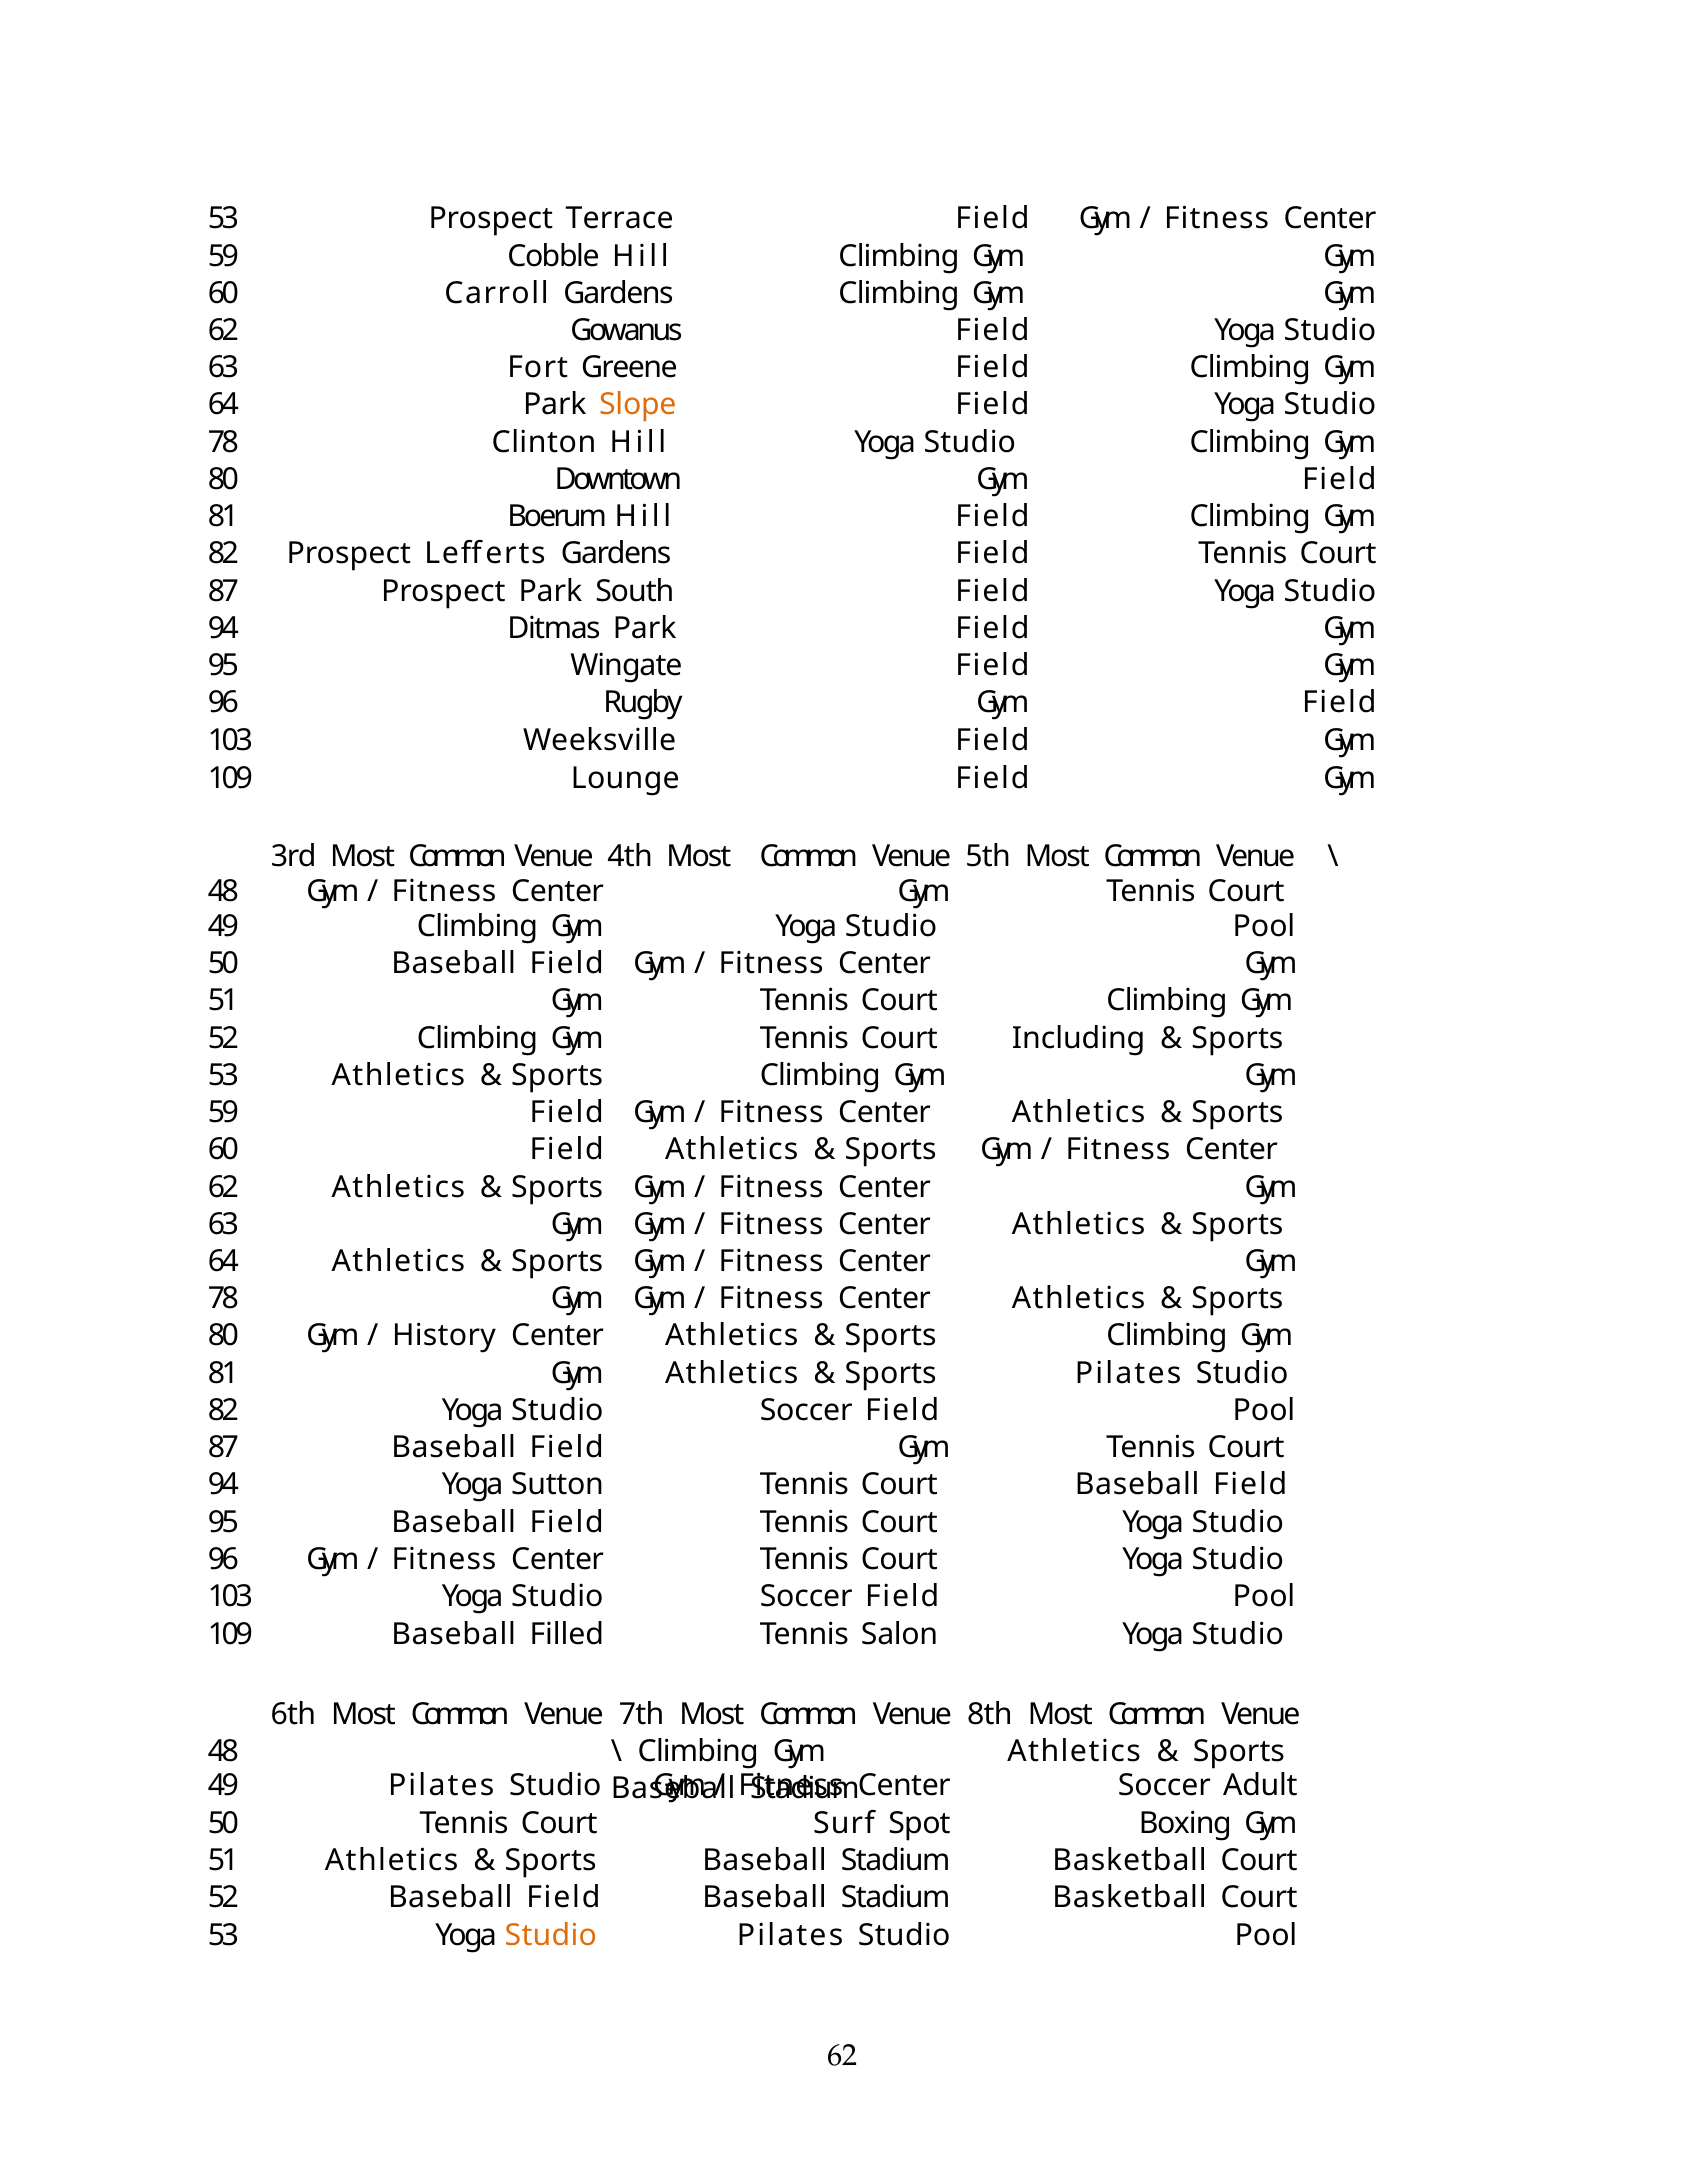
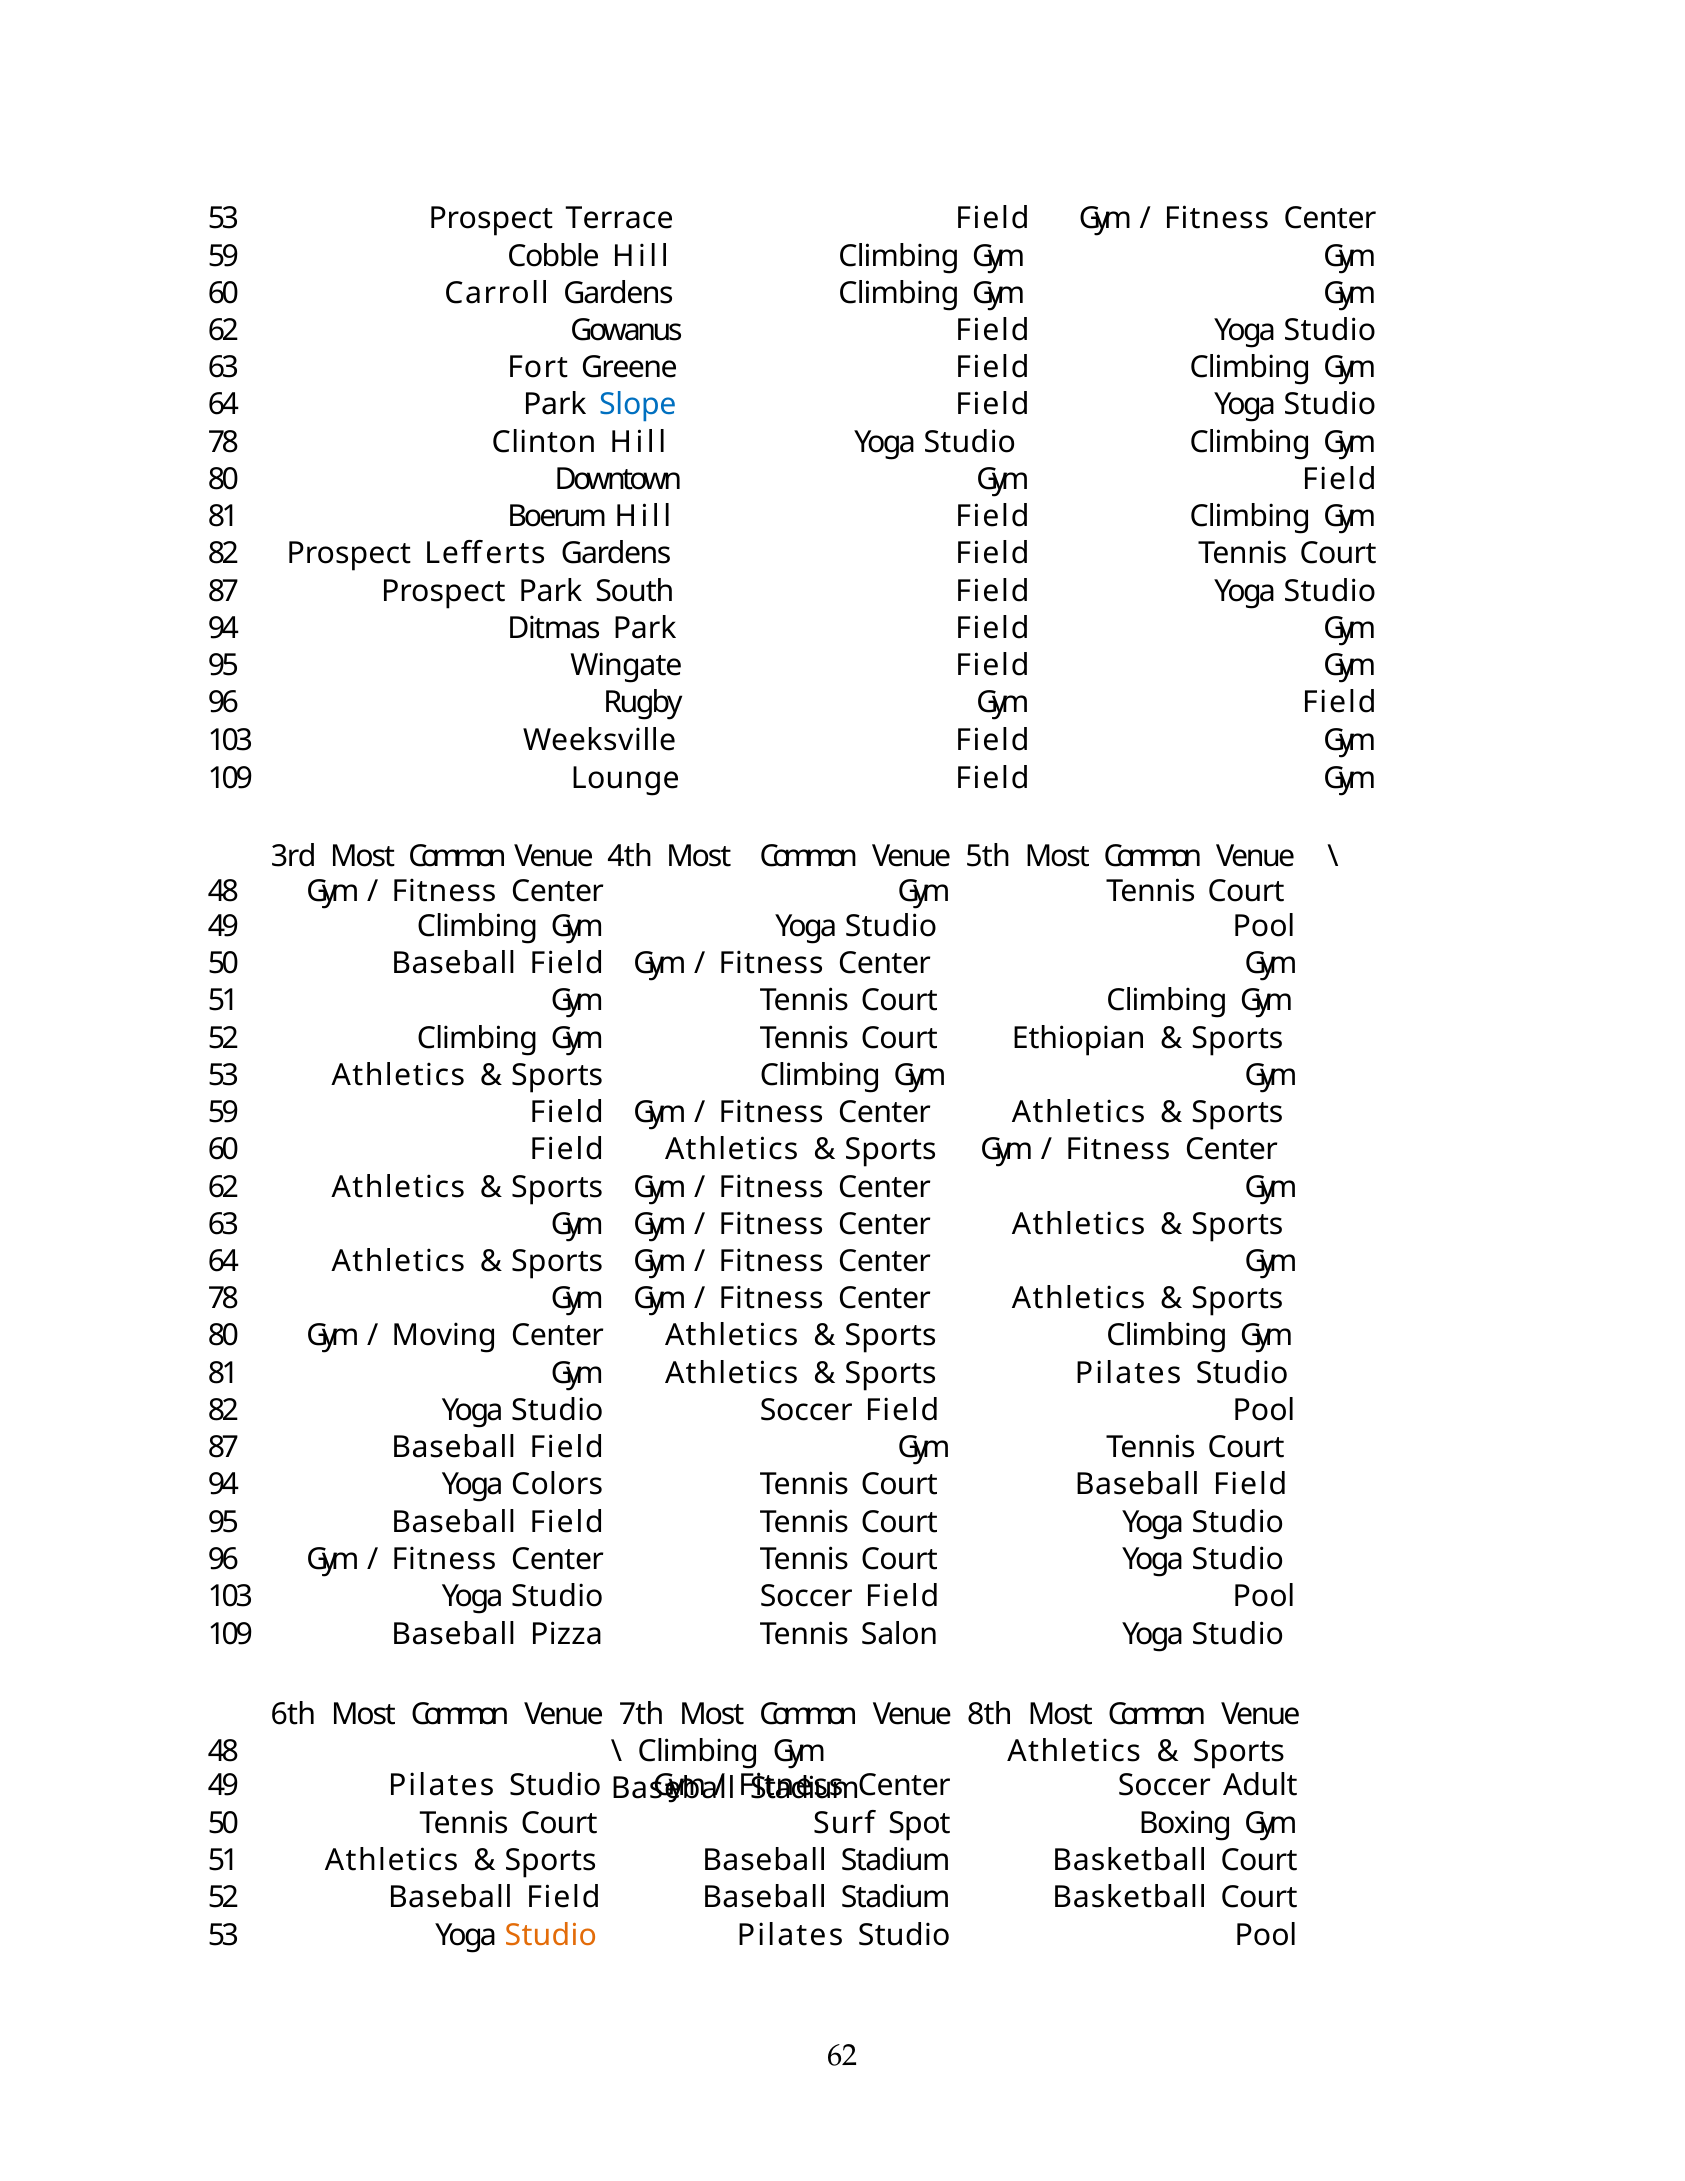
Slope colour: orange -> blue
Including: Including -> Ethiopian
History: History -> Moving
Sutton: Sutton -> Colors
Filled: Filled -> Pizza
